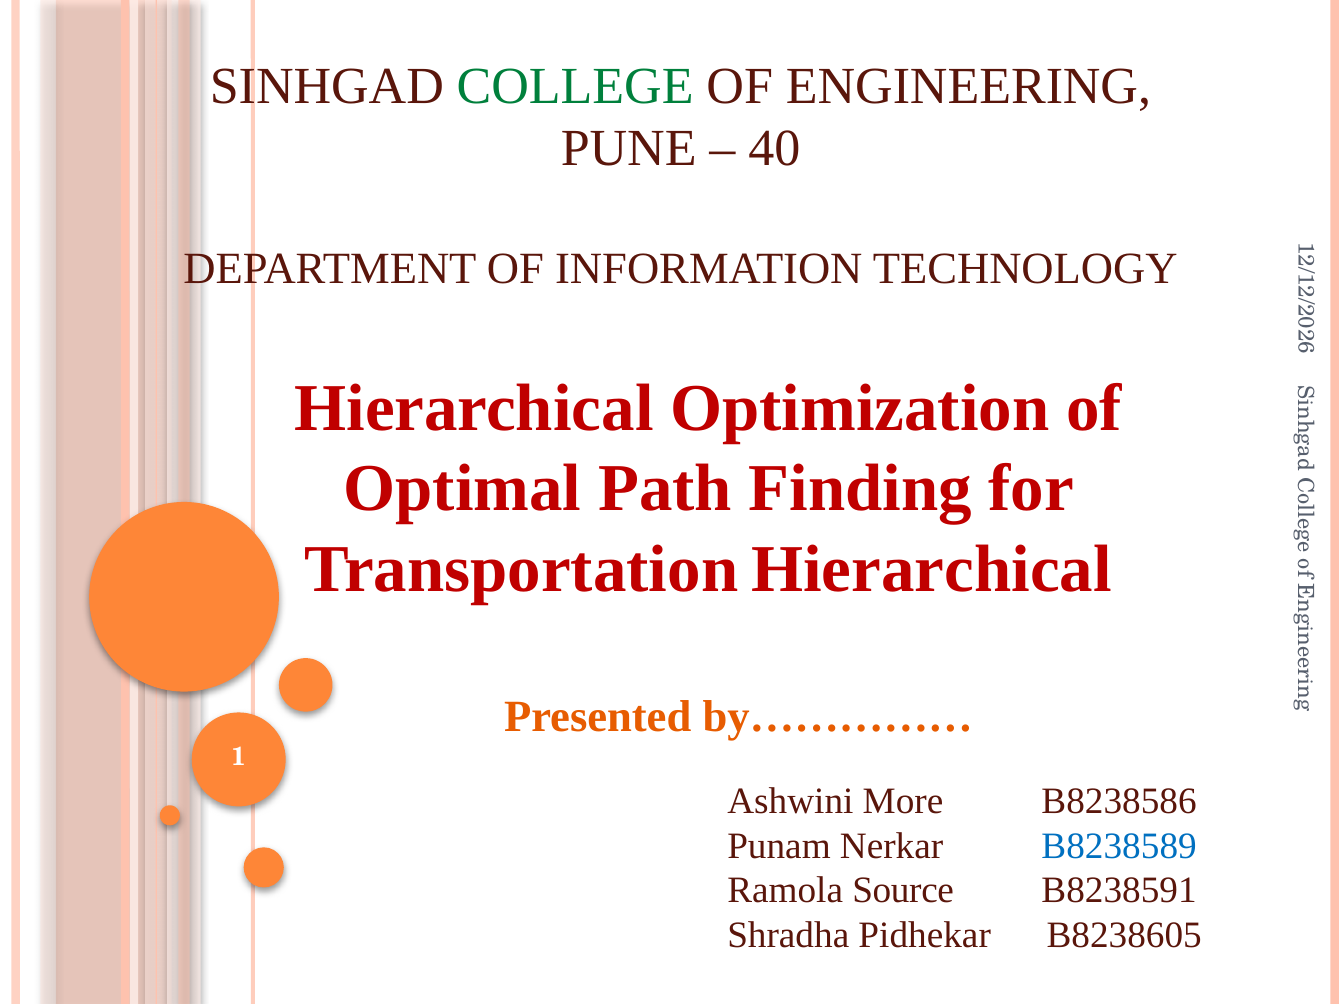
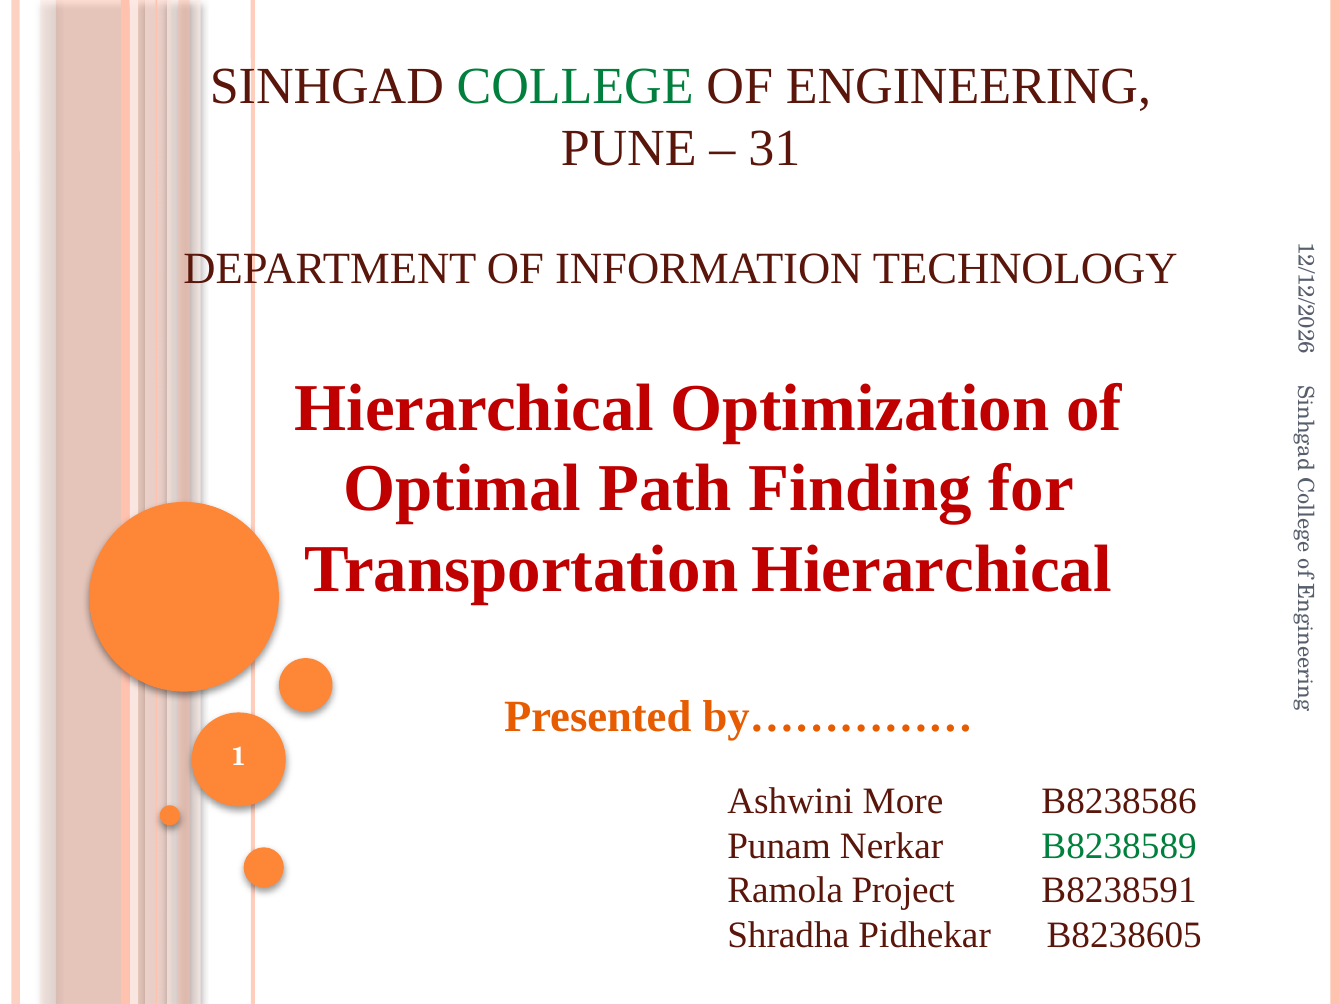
40: 40 -> 31
B8238589 colour: blue -> green
Source: Source -> Project
